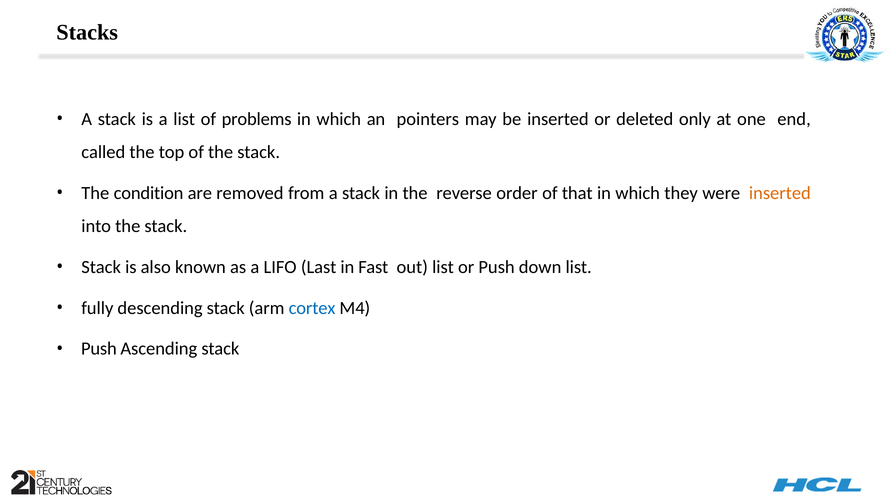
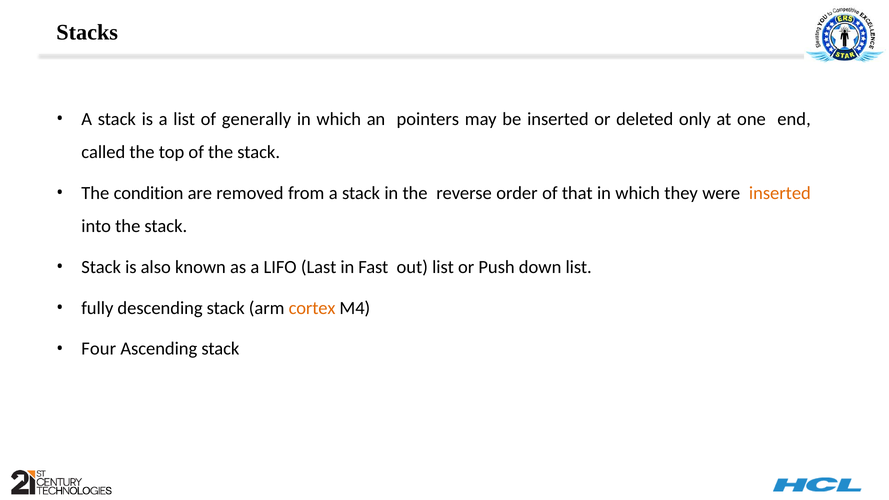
problems: problems -> generally
cortex colour: blue -> orange
Push at (99, 349): Push -> Four
